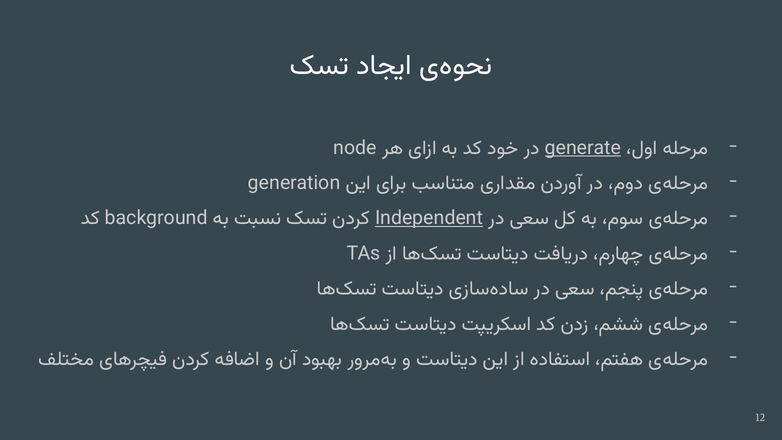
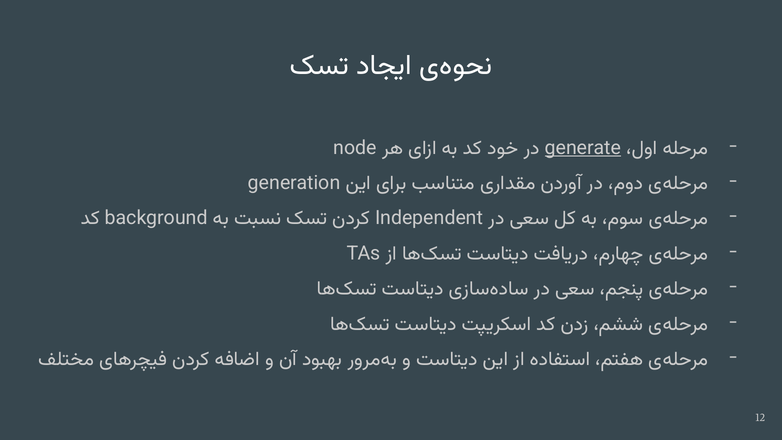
Independent underline: present -> none
